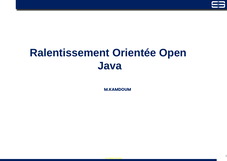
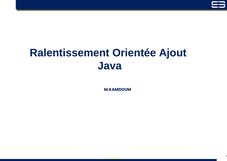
Open: Open -> Ajout
